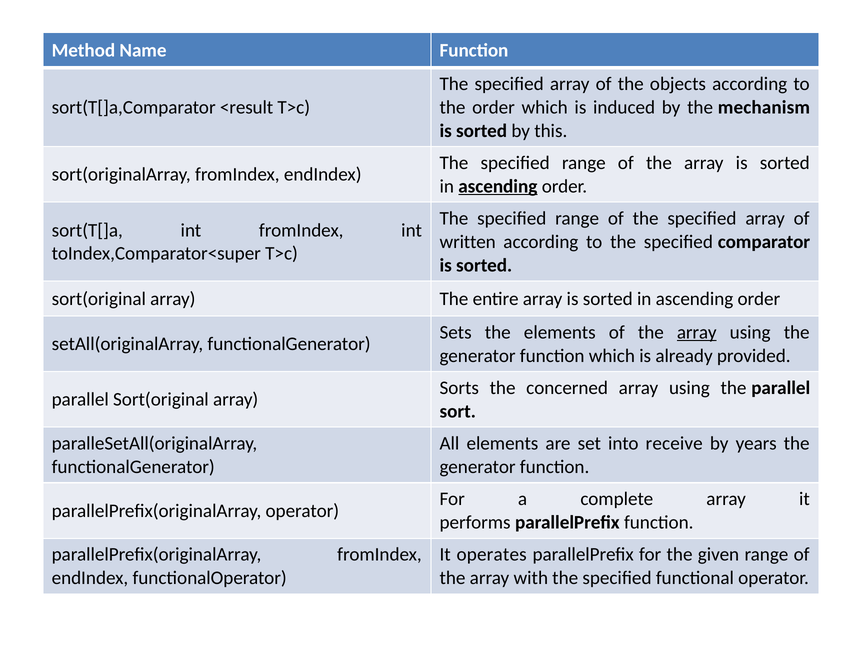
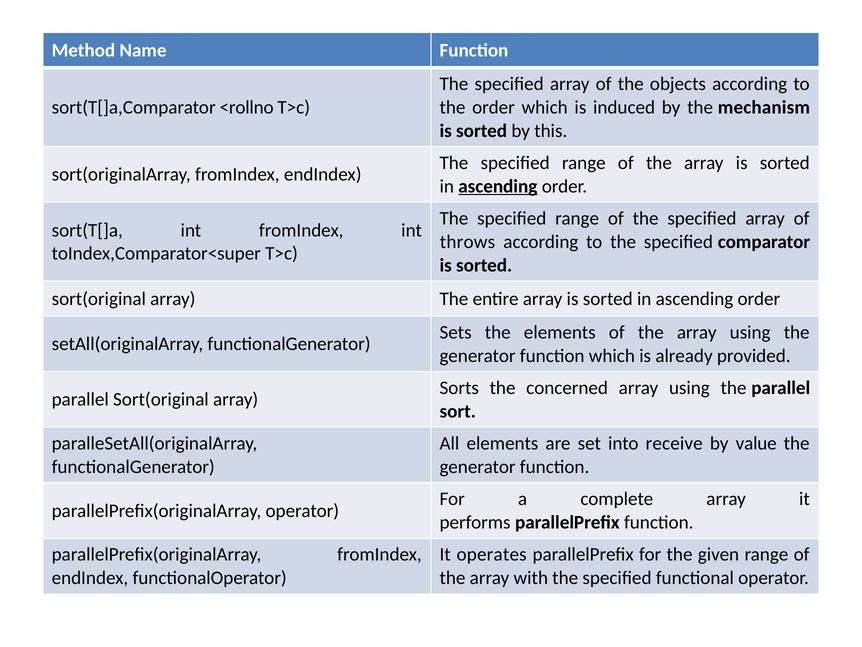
<result: <result -> <rollno
written: written -> throws
array at (697, 332) underline: present -> none
years: years -> value
